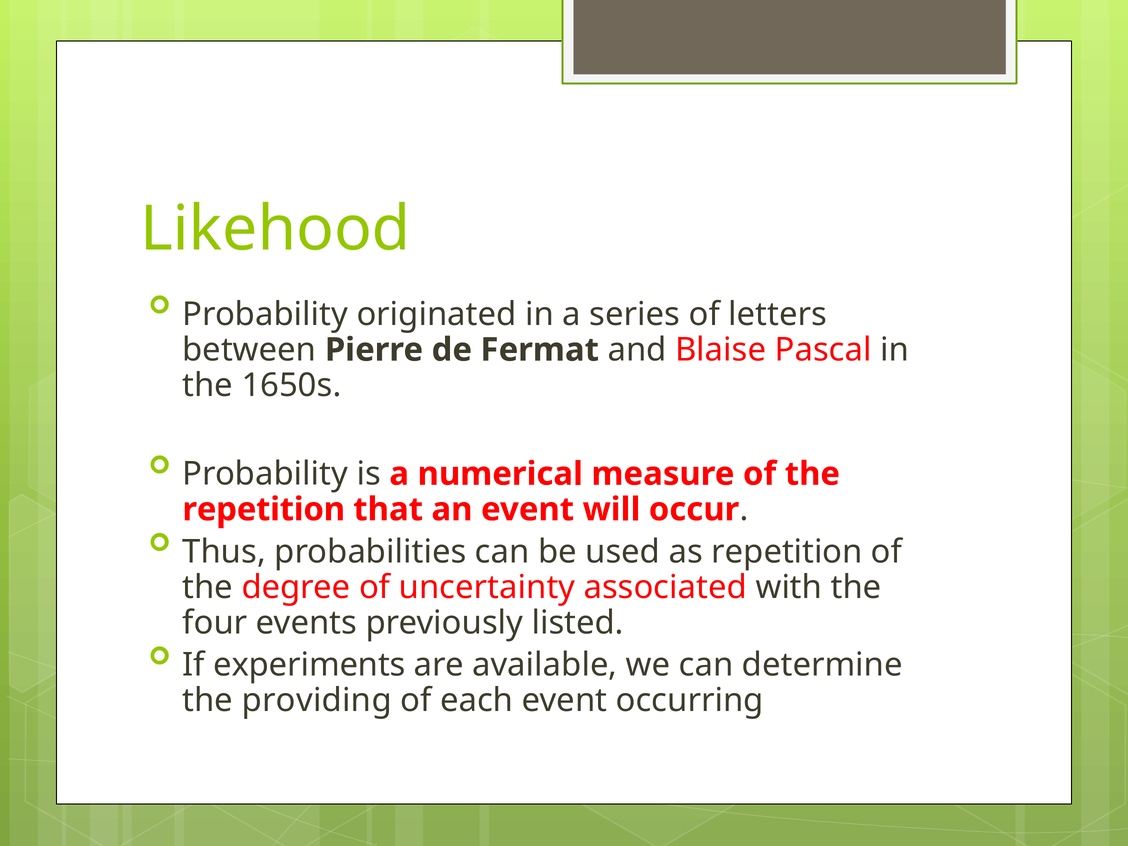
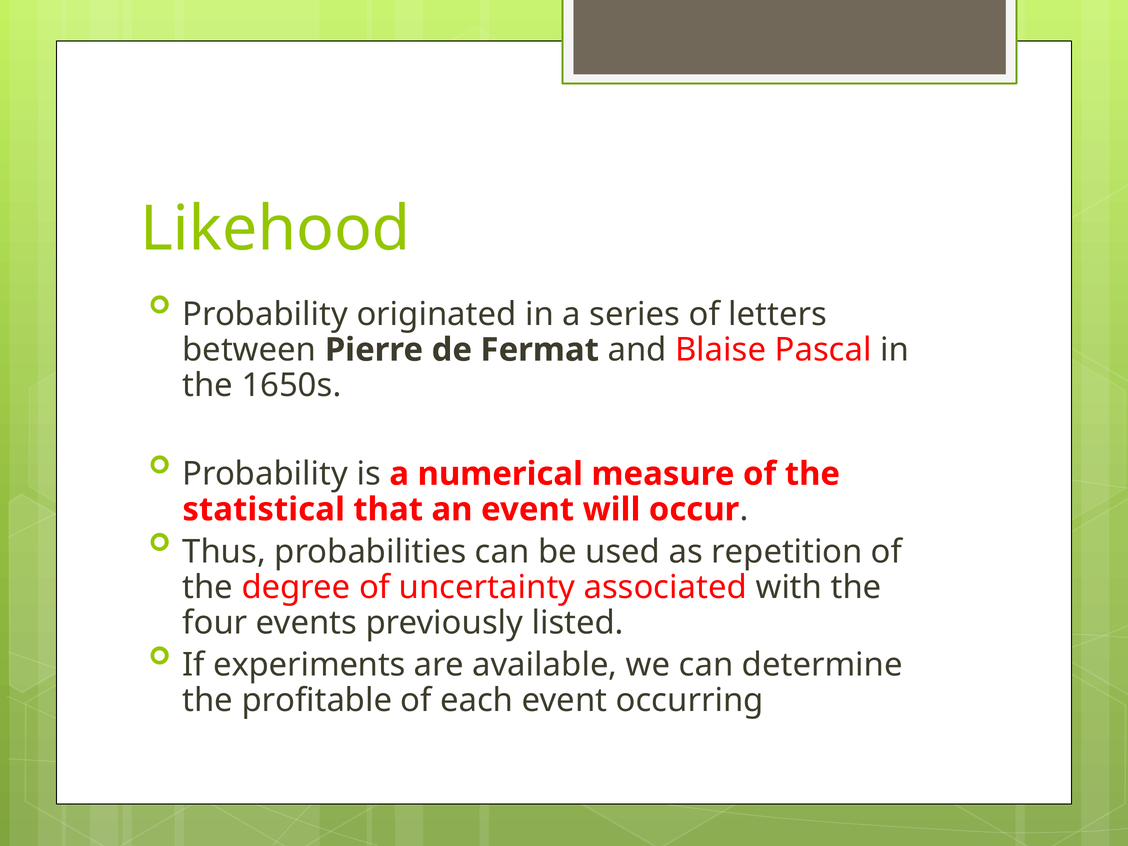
repetition at (264, 509): repetition -> statistical
providing: providing -> profitable
